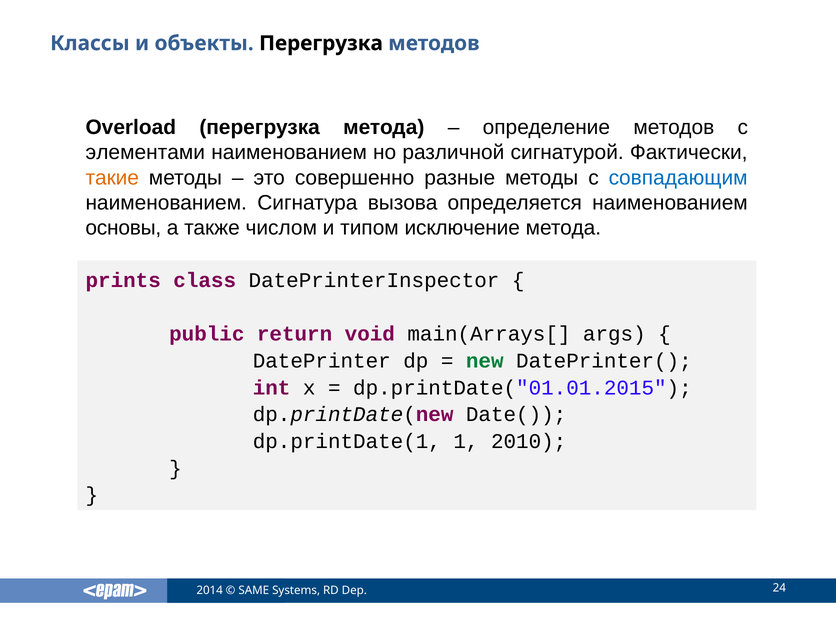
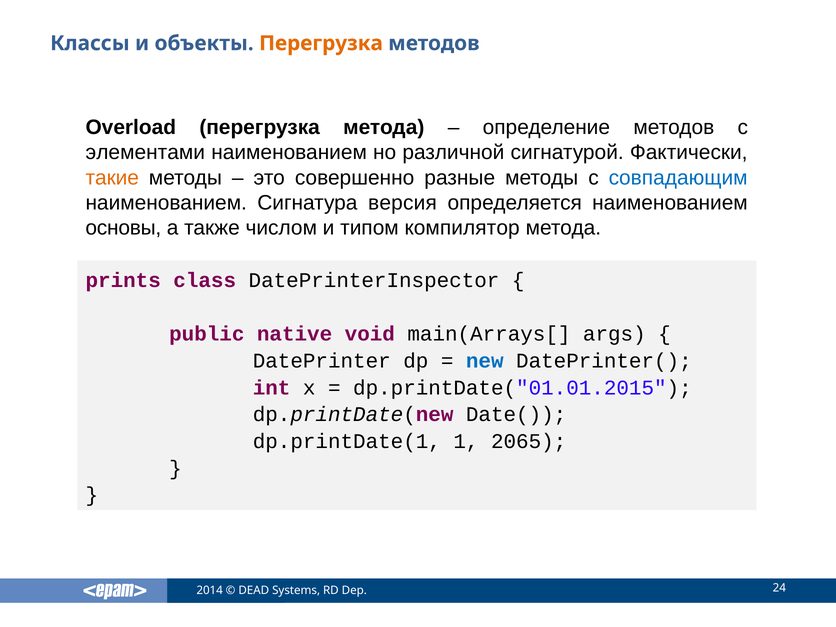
Перегрузка at (321, 43) colour: black -> orange
вызова: вызова -> версия
исключение: исключение -> компилятор
return: return -> native
new colour: green -> blue
2010: 2010 -> 2065
SAME: SAME -> DEAD
